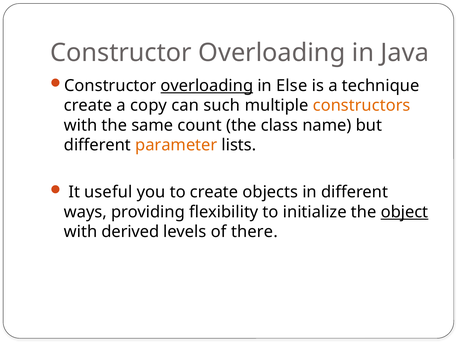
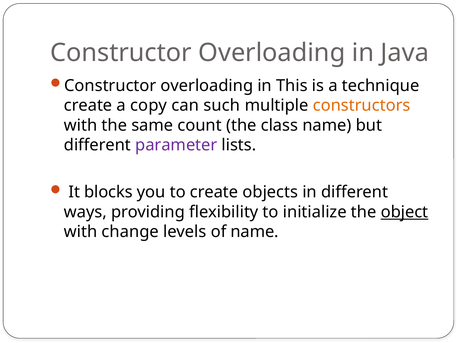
overloading at (207, 86) underline: present -> none
Else: Else -> This
parameter colour: orange -> purple
useful: useful -> blocks
derived: derived -> change
of there: there -> name
